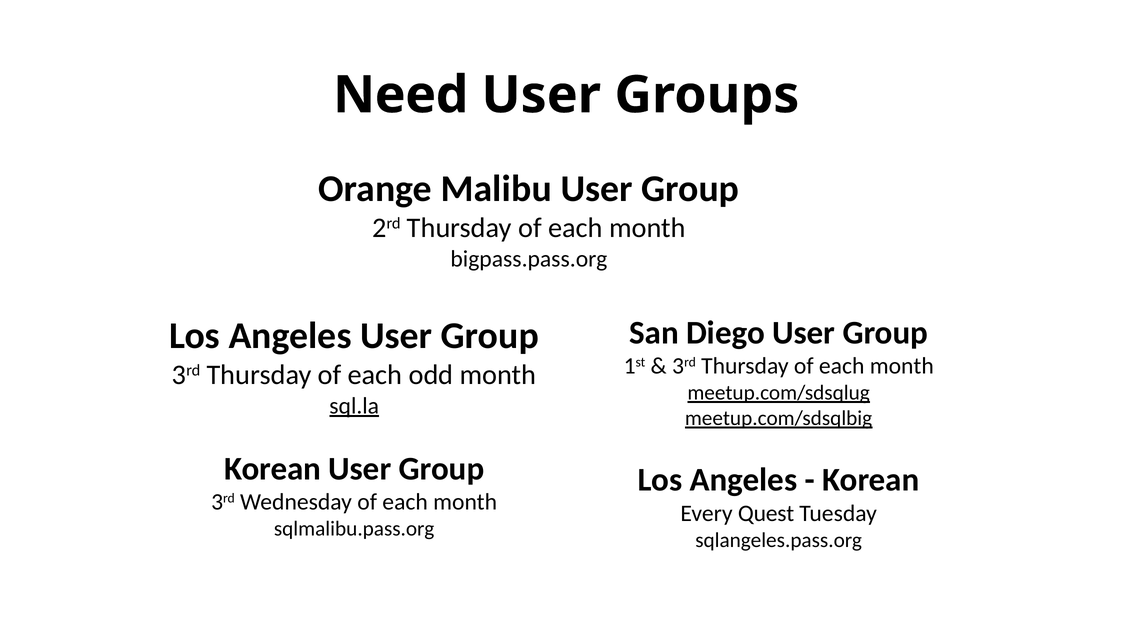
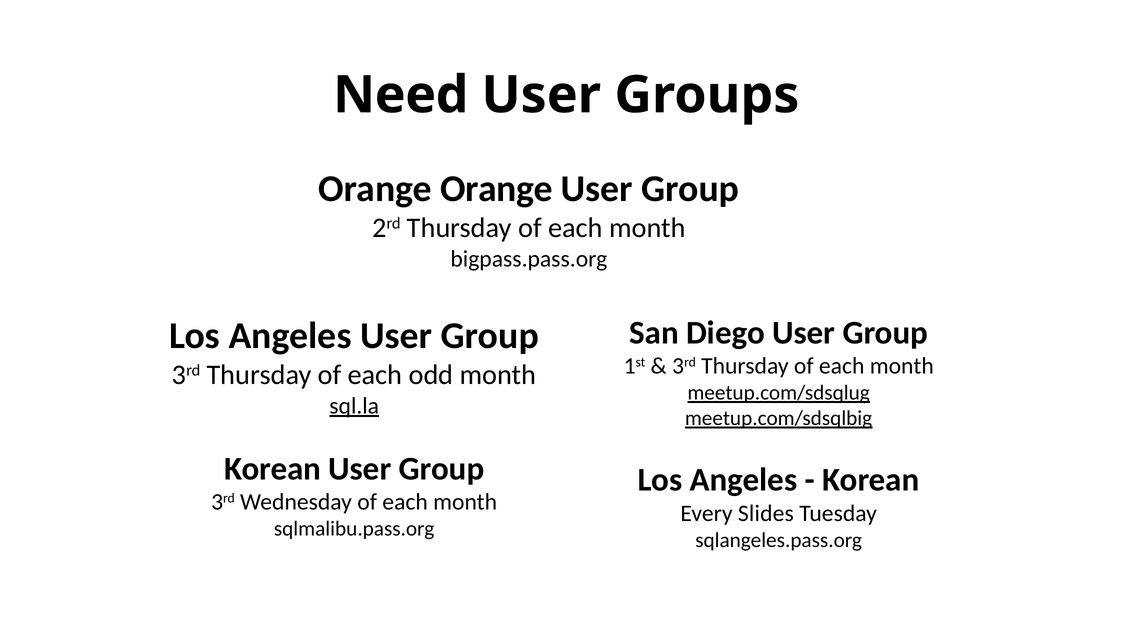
Orange Malibu: Malibu -> Orange
Quest: Quest -> Slides
